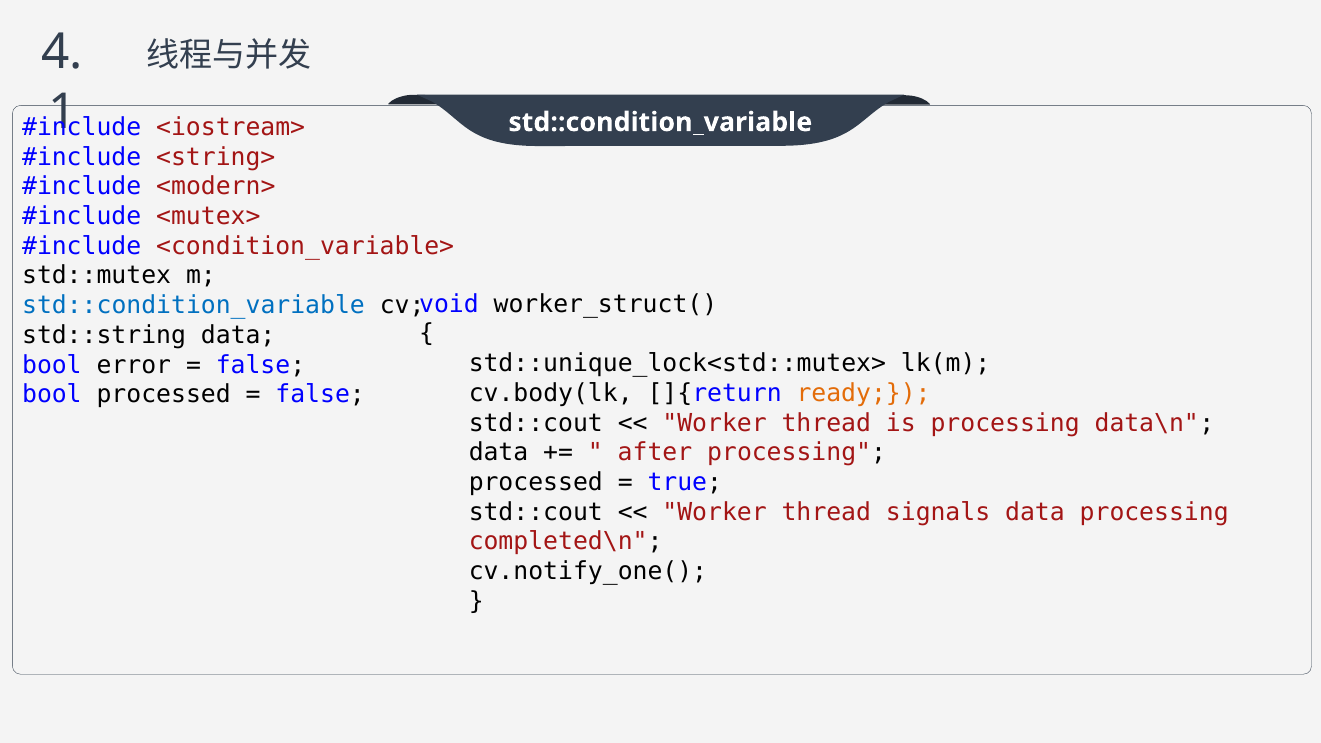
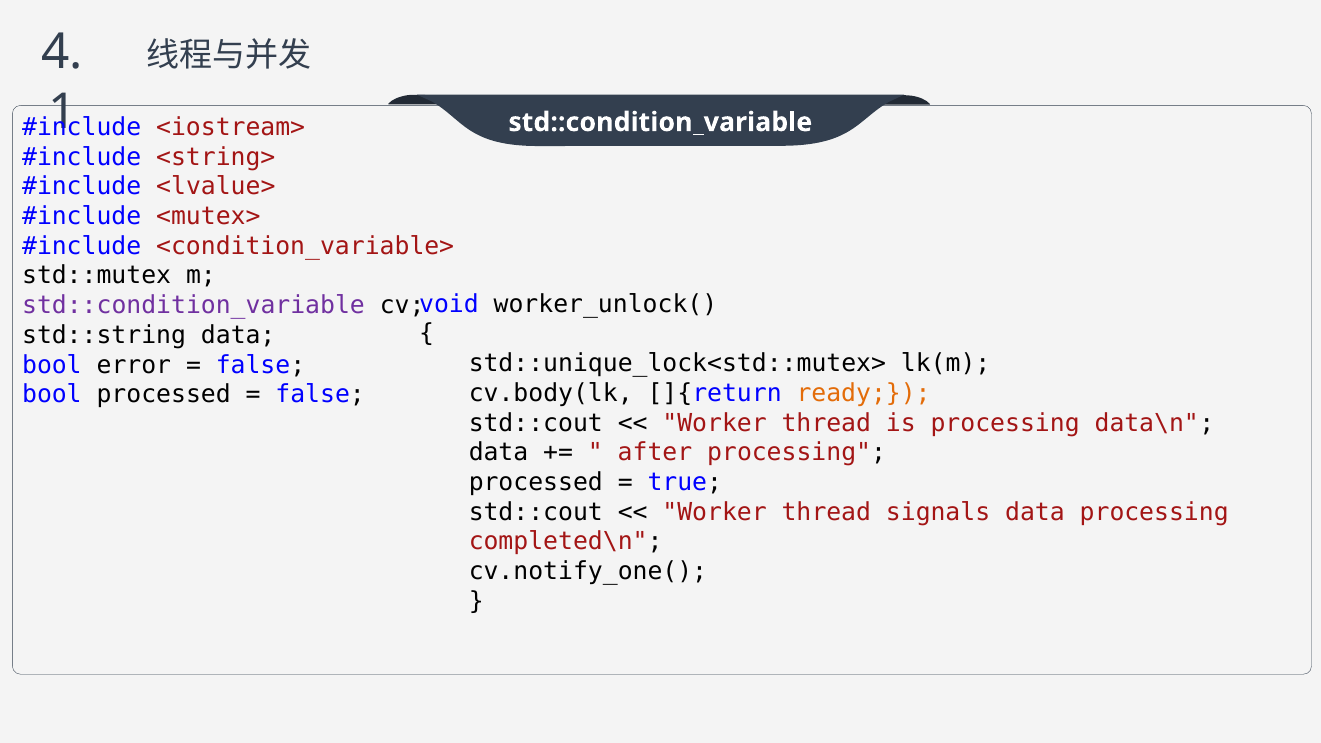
<modern>: <modern> -> <lvalue>
worker_struct(: worker_struct( -> worker_unlock(
std::condition_variable at (193, 306) colour: blue -> purple
